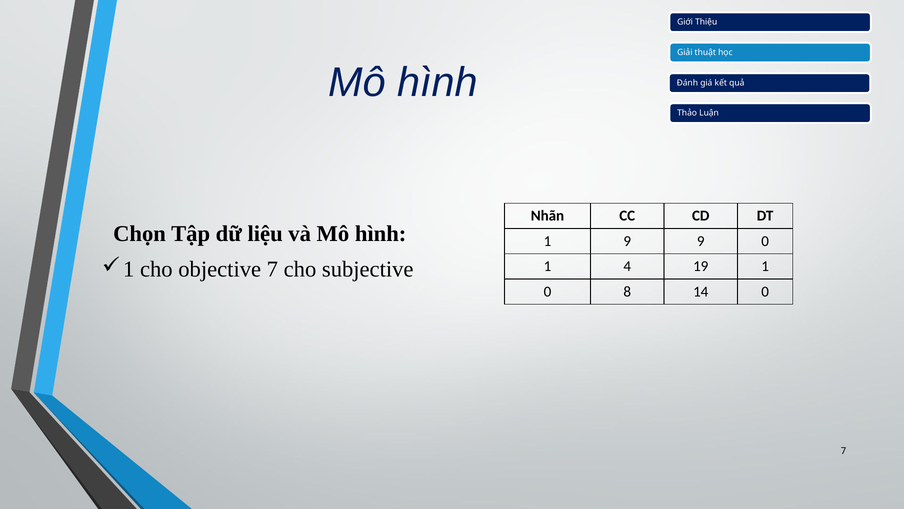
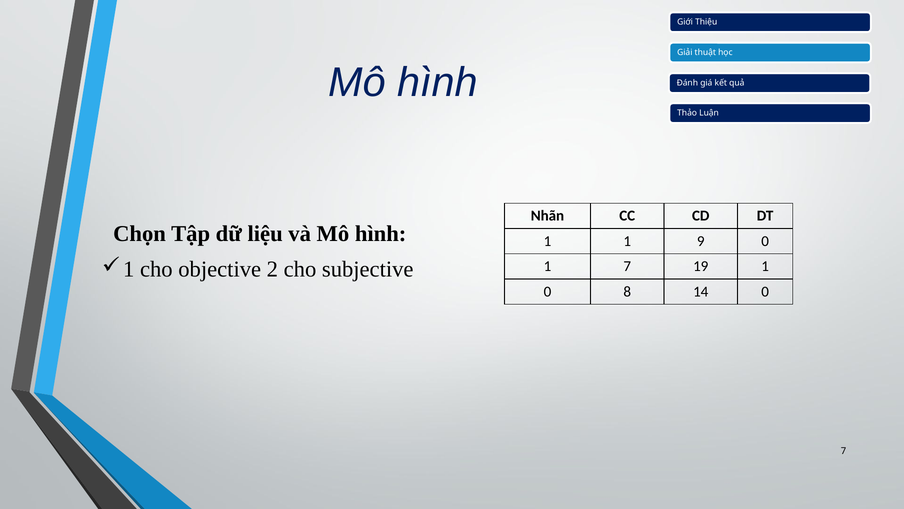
1 9: 9 -> 1
objective 7: 7 -> 2
1 4: 4 -> 7
